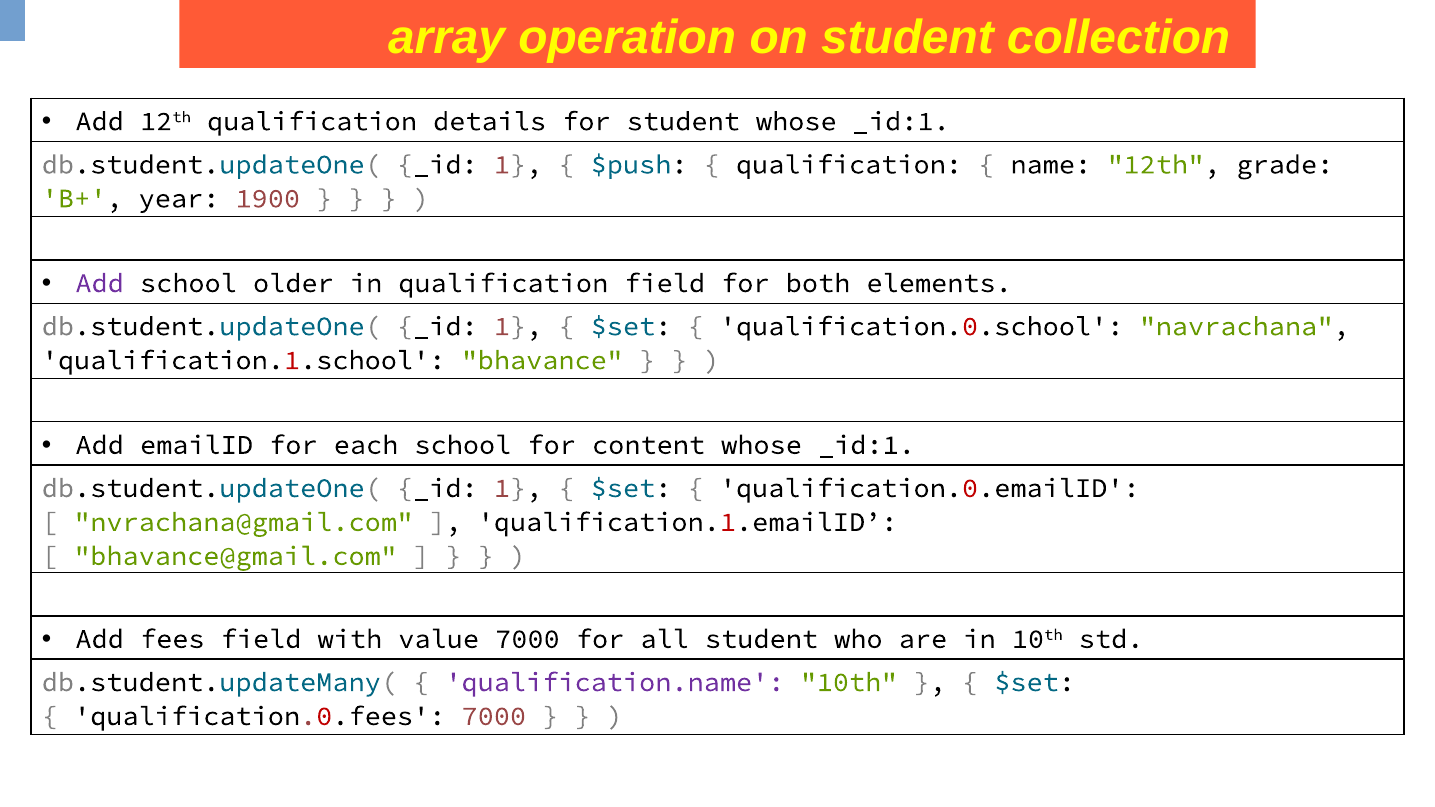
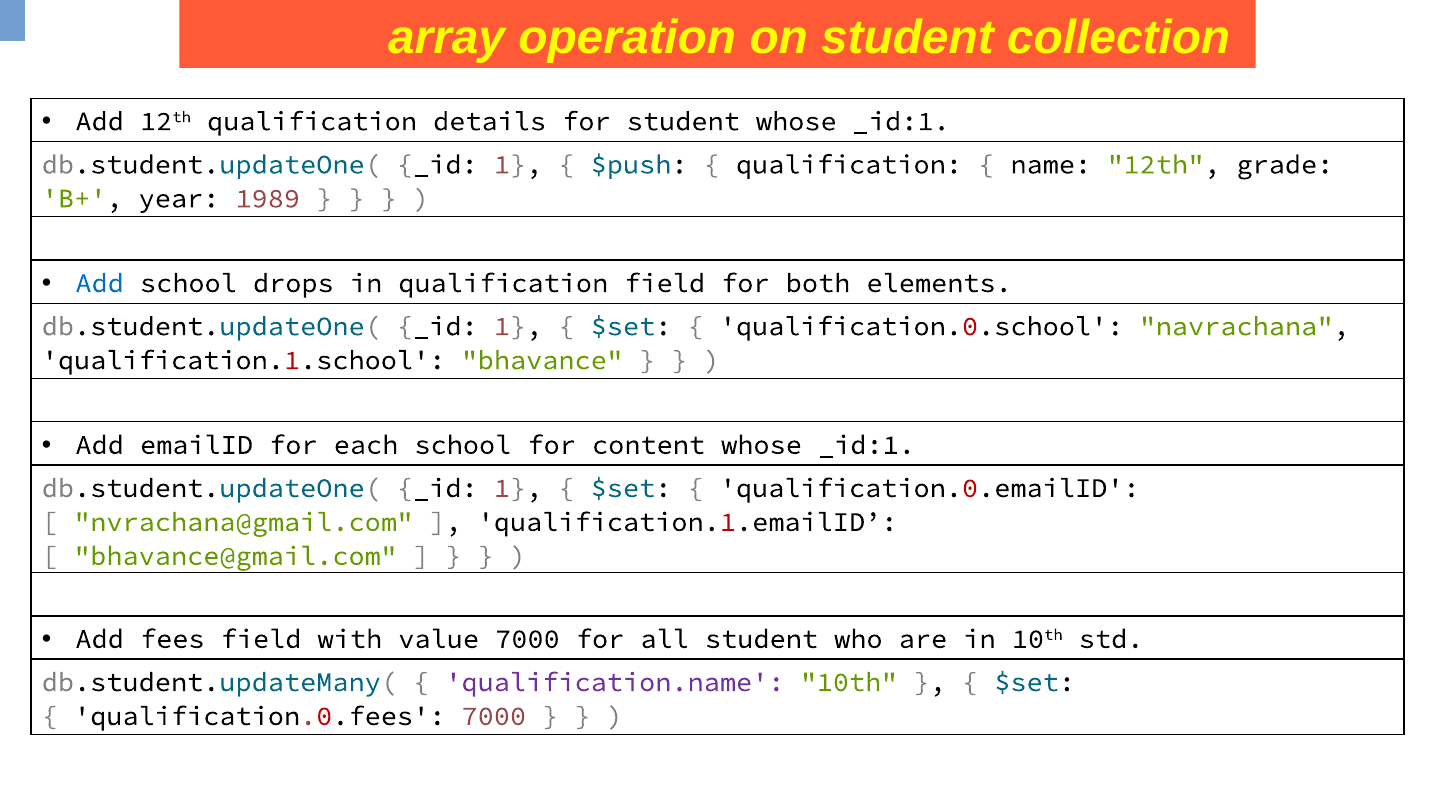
1900: 1900 -> 1989
Add at (100, 283) colour: purple -> blue
older: older -> drops
